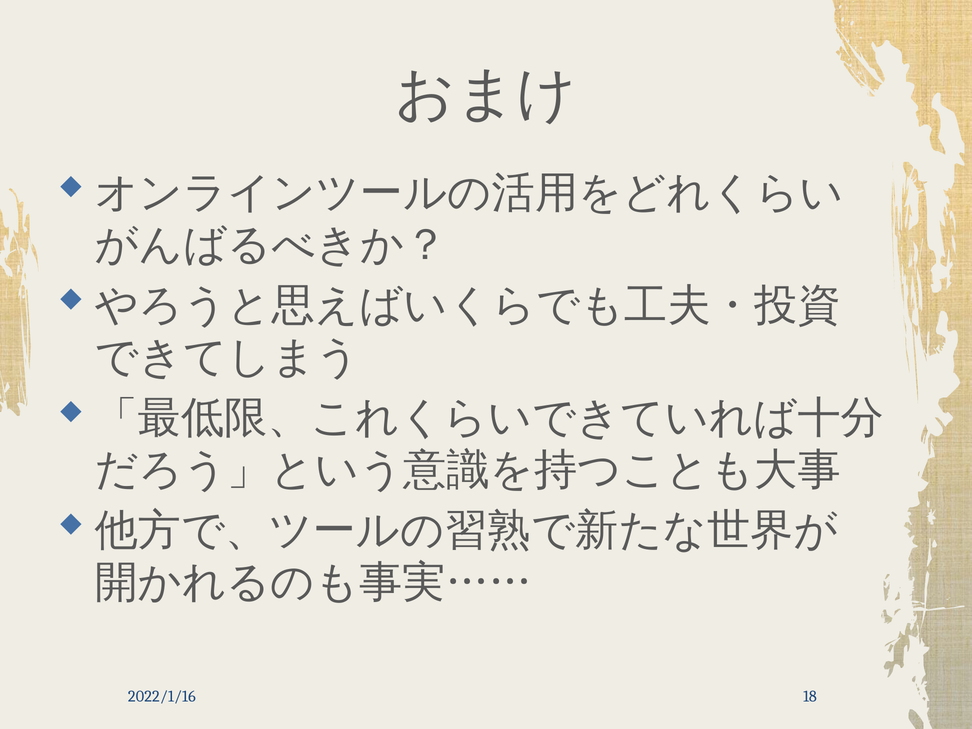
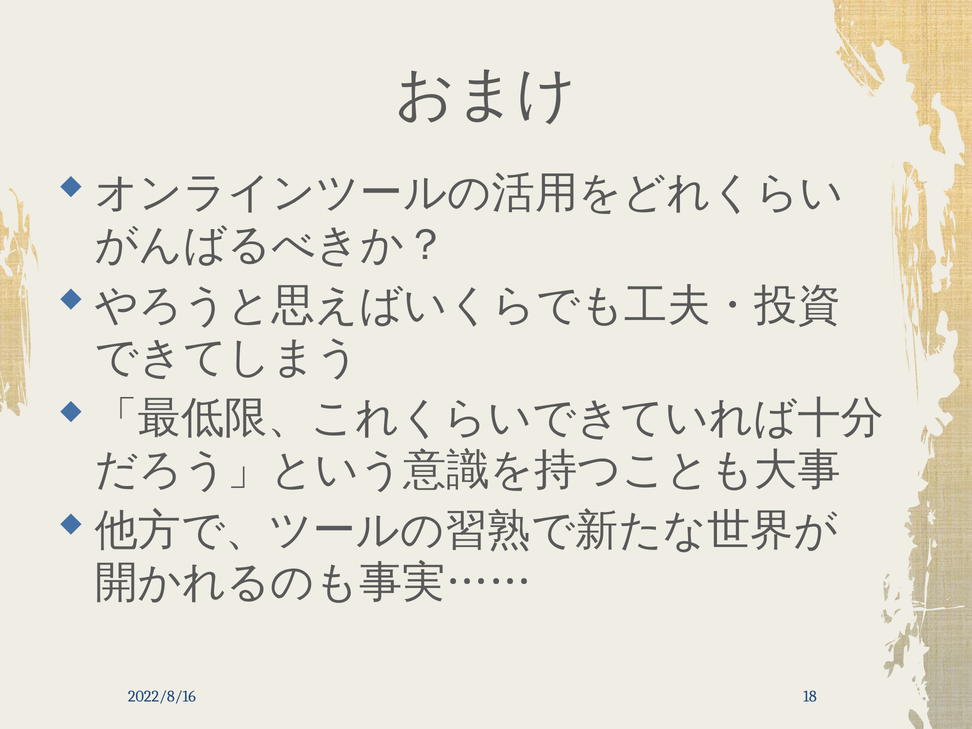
2022/1/16: 2022/1/16 -> 2022/8/16
